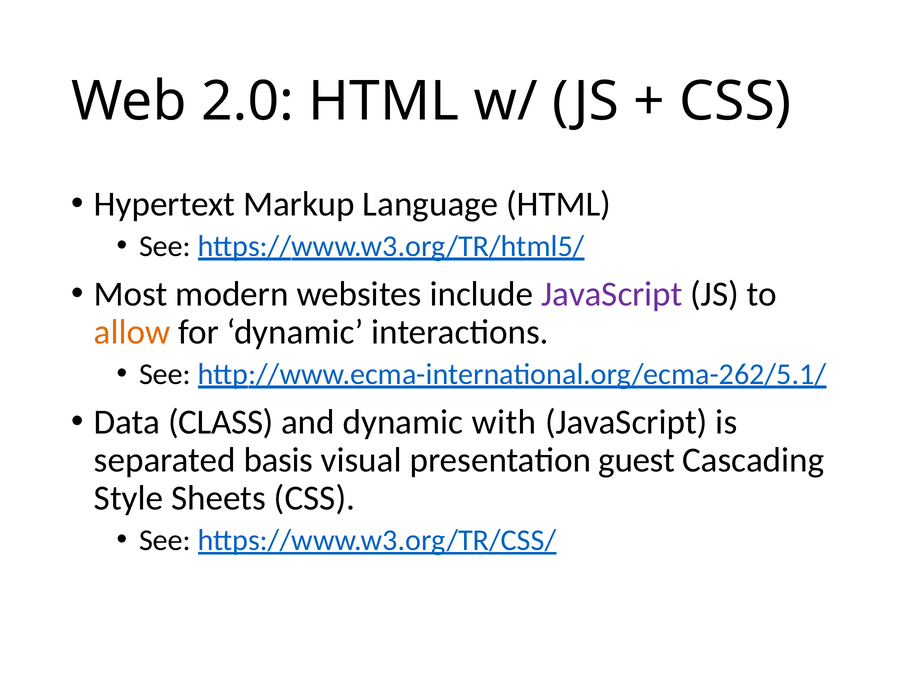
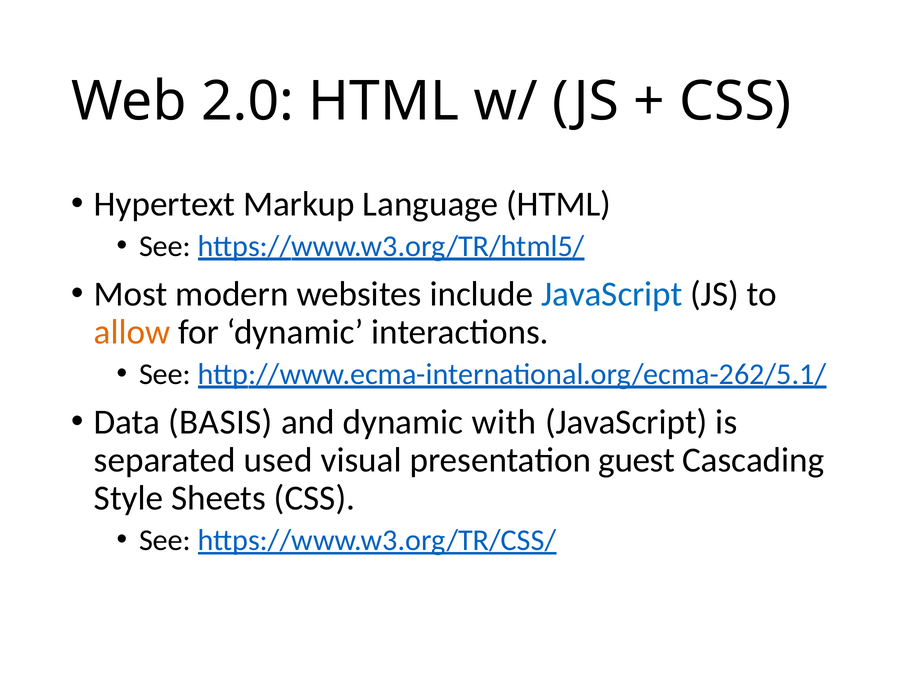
JavaScript at (612, 294) colour: purple -> blue
CLASS: CLASS -> BASIS
basis: basis -> used
